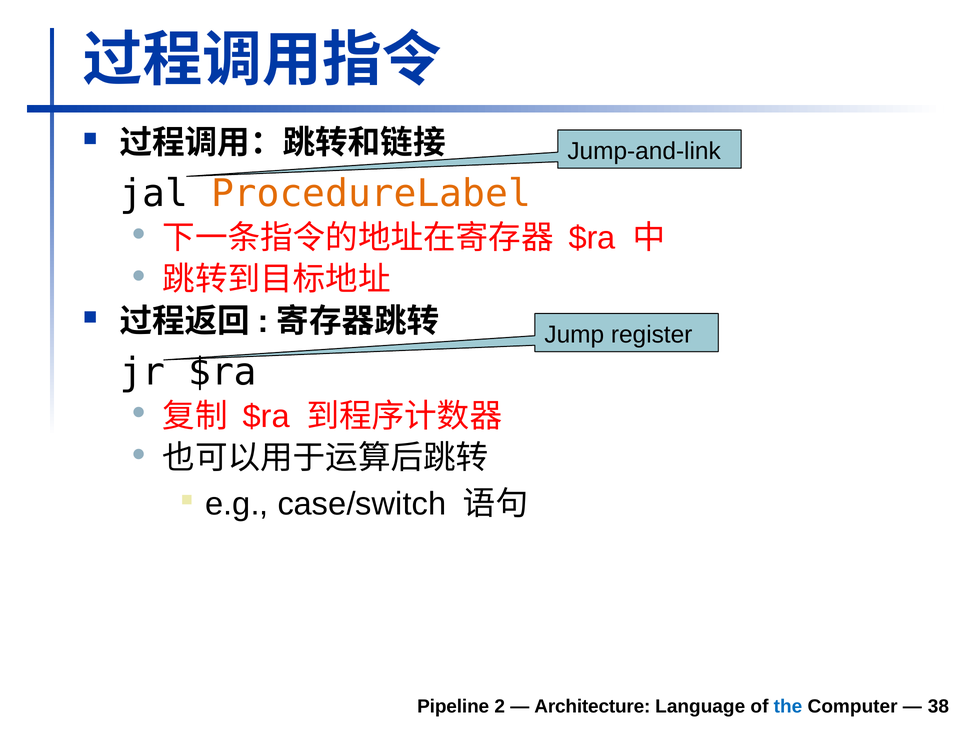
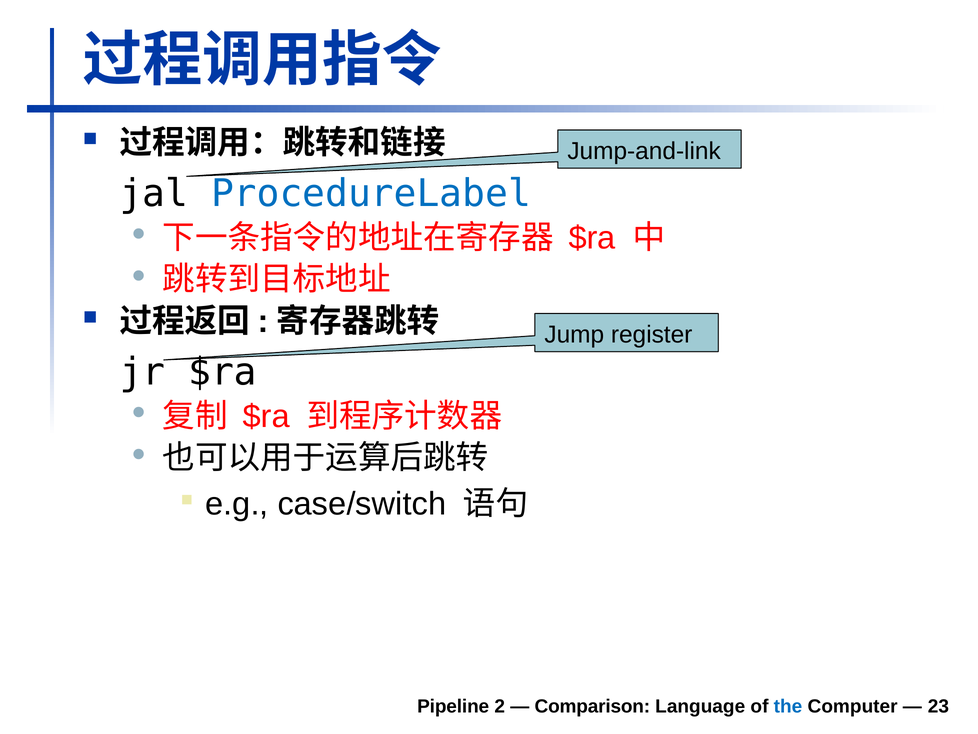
ProcedureLabel colour: orange -> blue
Architecture: Architecture -> Comparison
38: 38 -> 23
